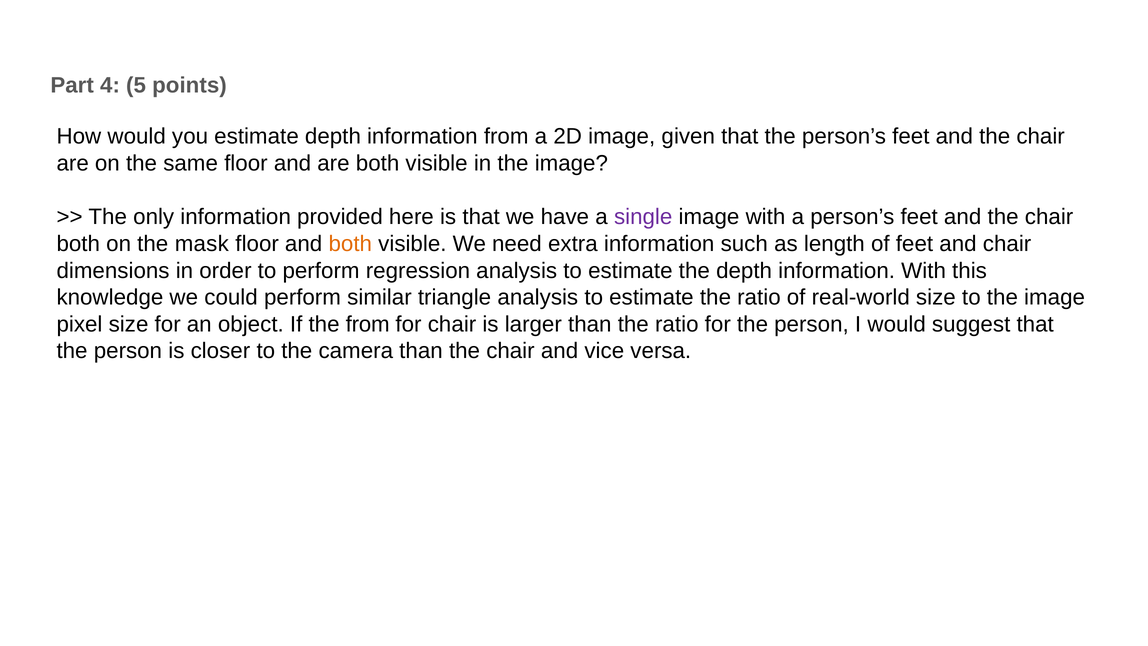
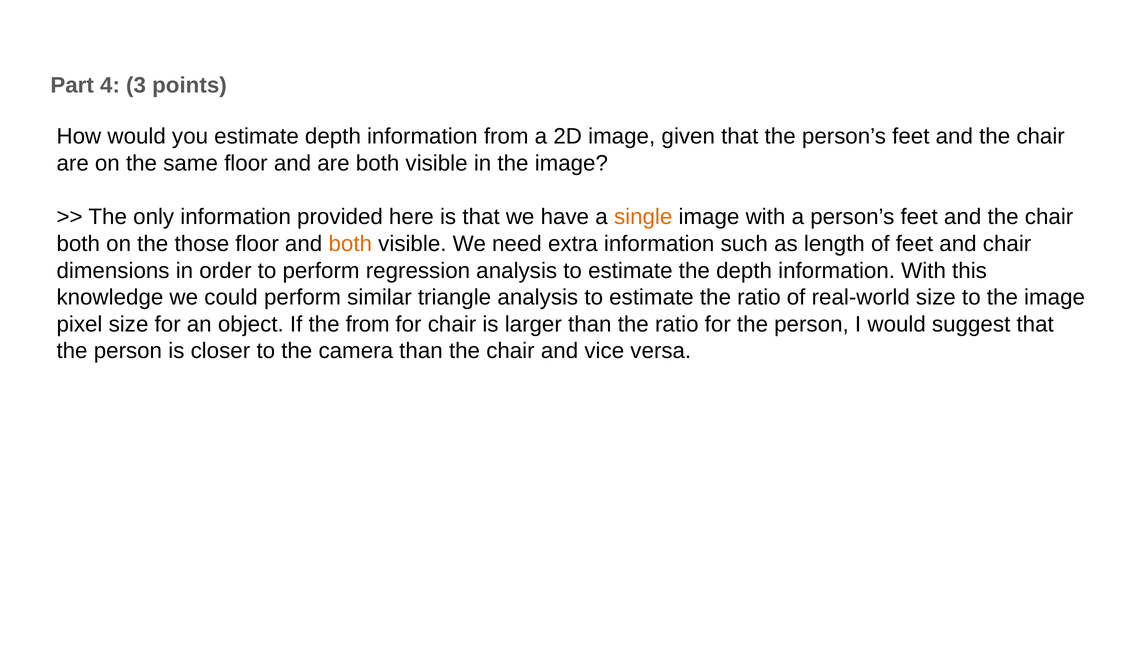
5: 5 -> 3
single colour: purple -> orange
mask: mask -> those
